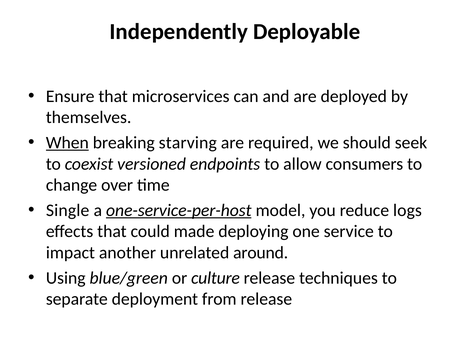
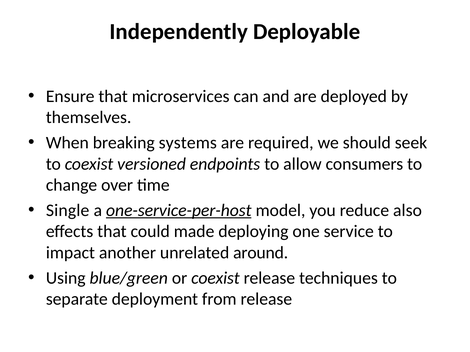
When underline: present -> none
starving: starving -> systems
logs: logs -> also
or culture: culture -> coexist
